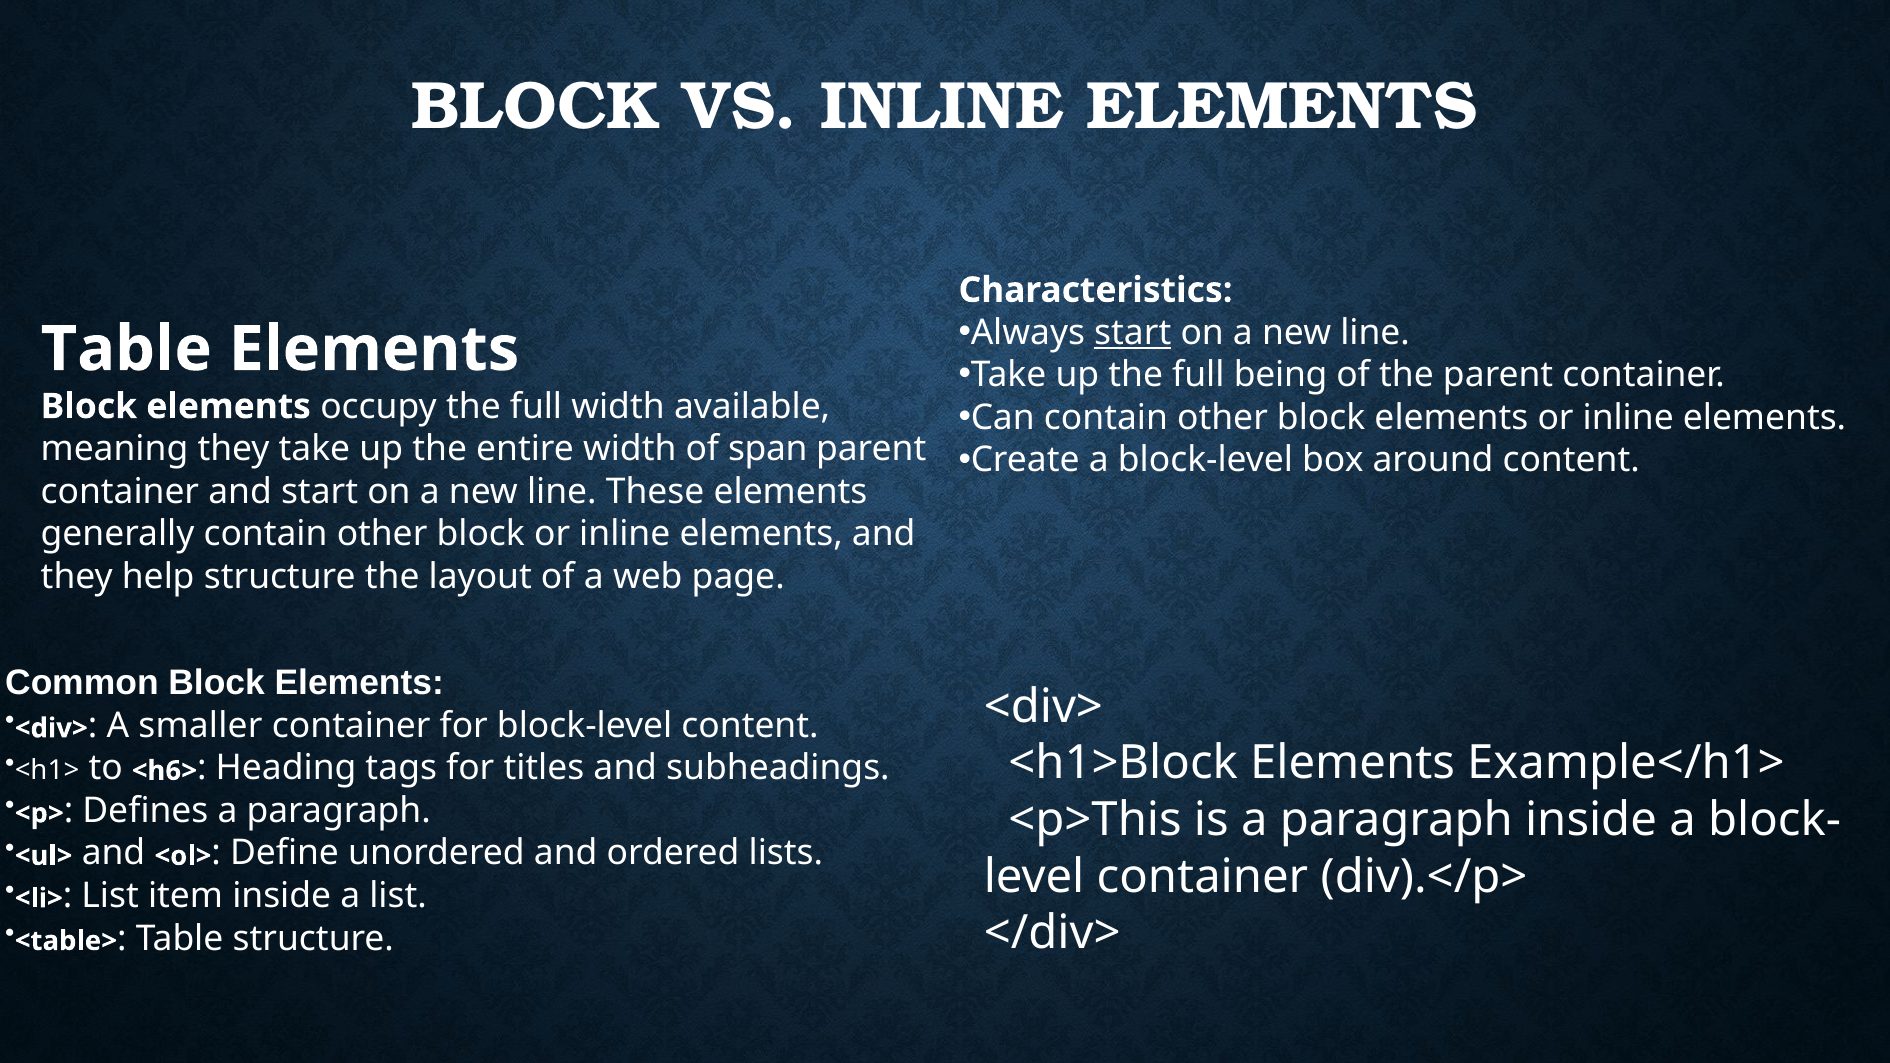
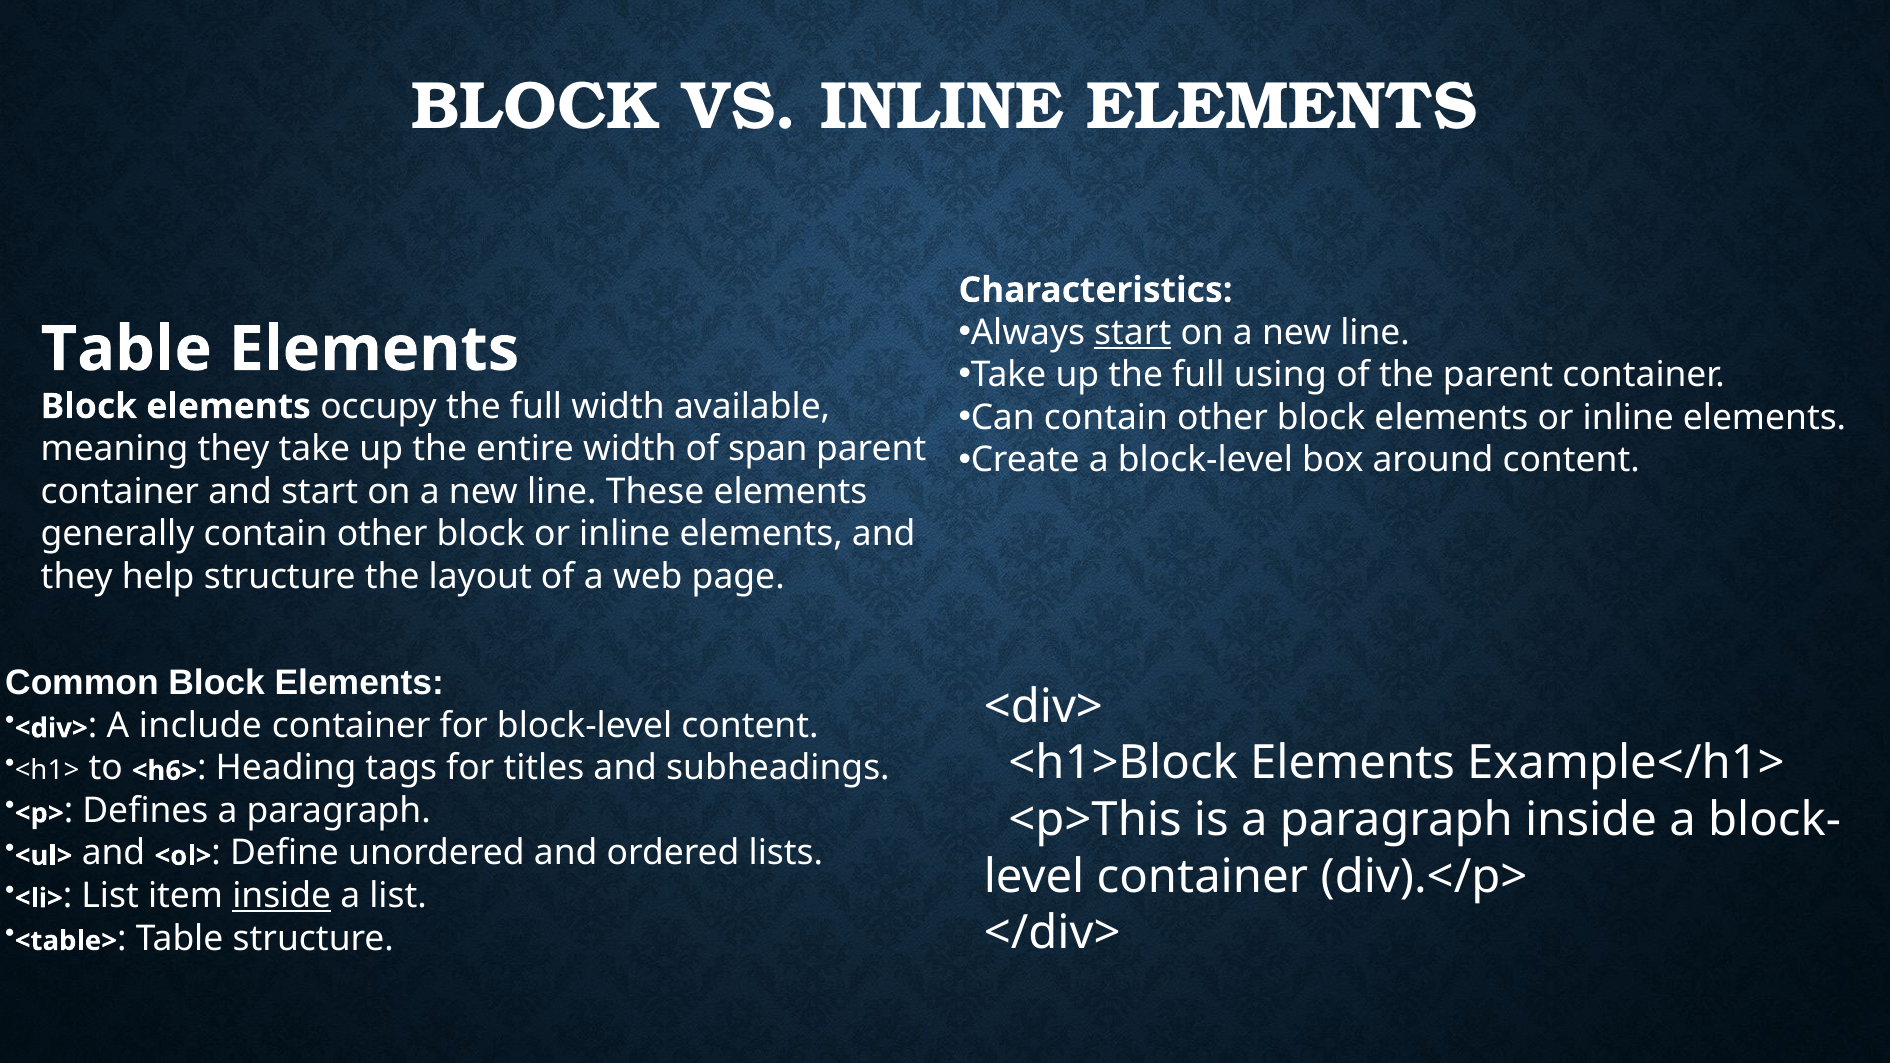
being: being -> using
smaller: smaller -> include
inside at (282, 896) underline: none -> present
